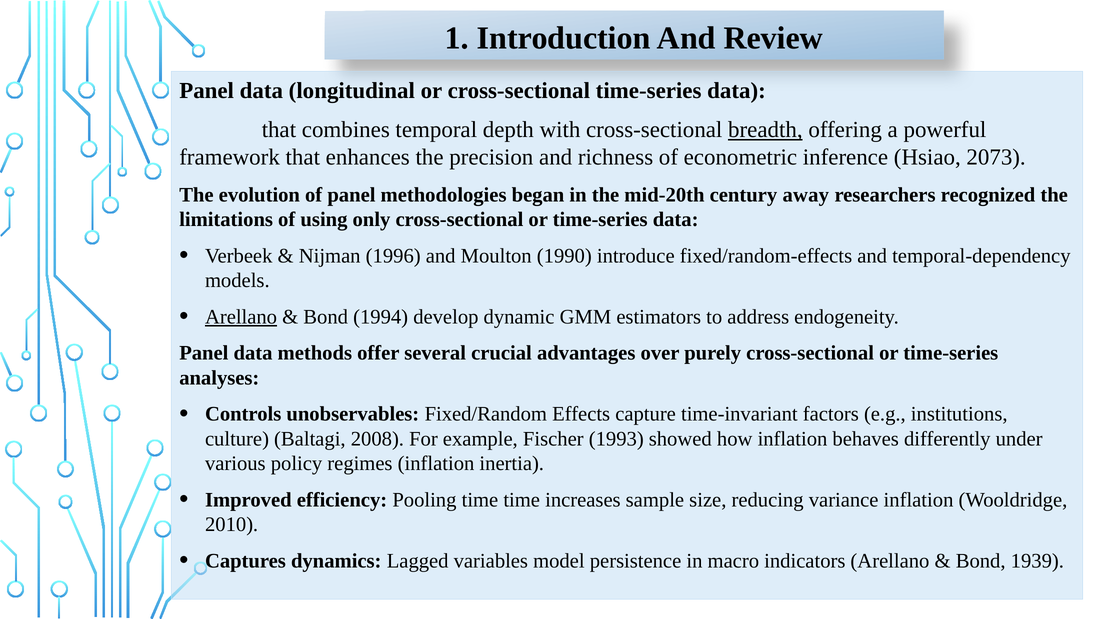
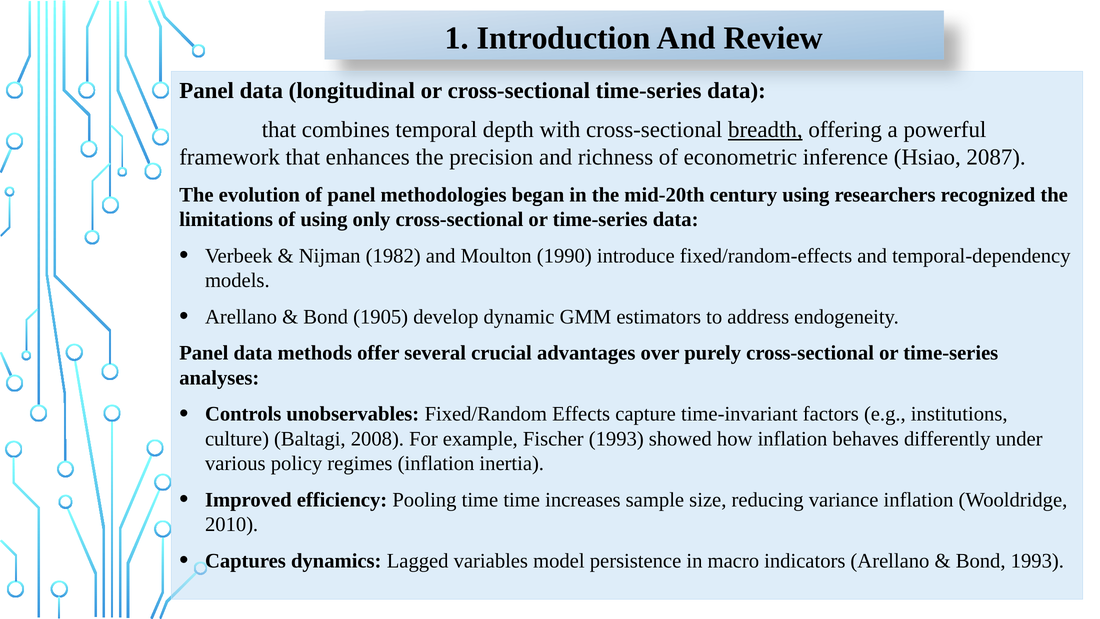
2073: 2073 -> 2087
century away: away -> using
1996: 1996 -> 1982
Arellano at (241, 317) underline: present -> none
1994: 1994 -> 1905
Bond 1939: 1939 -> 1993
